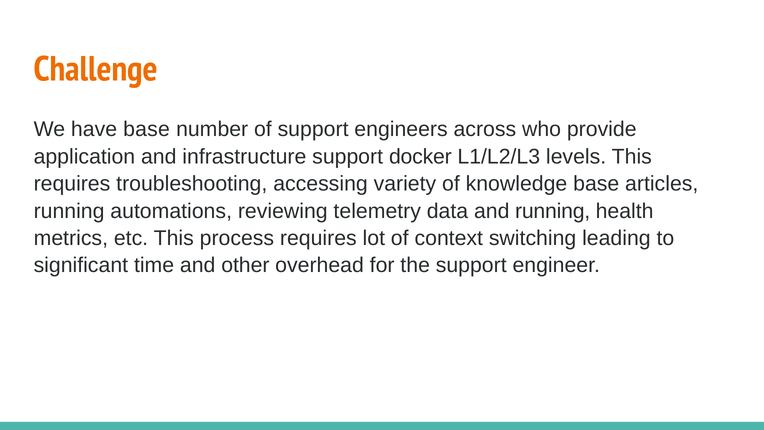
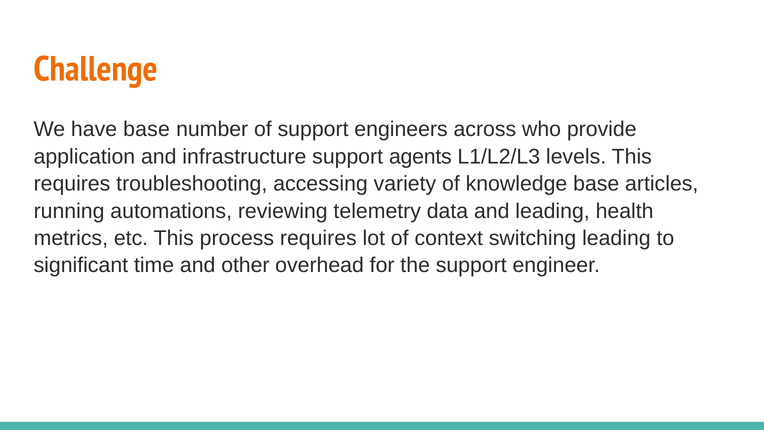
docker: docker -> agents
and running: running -> leading
